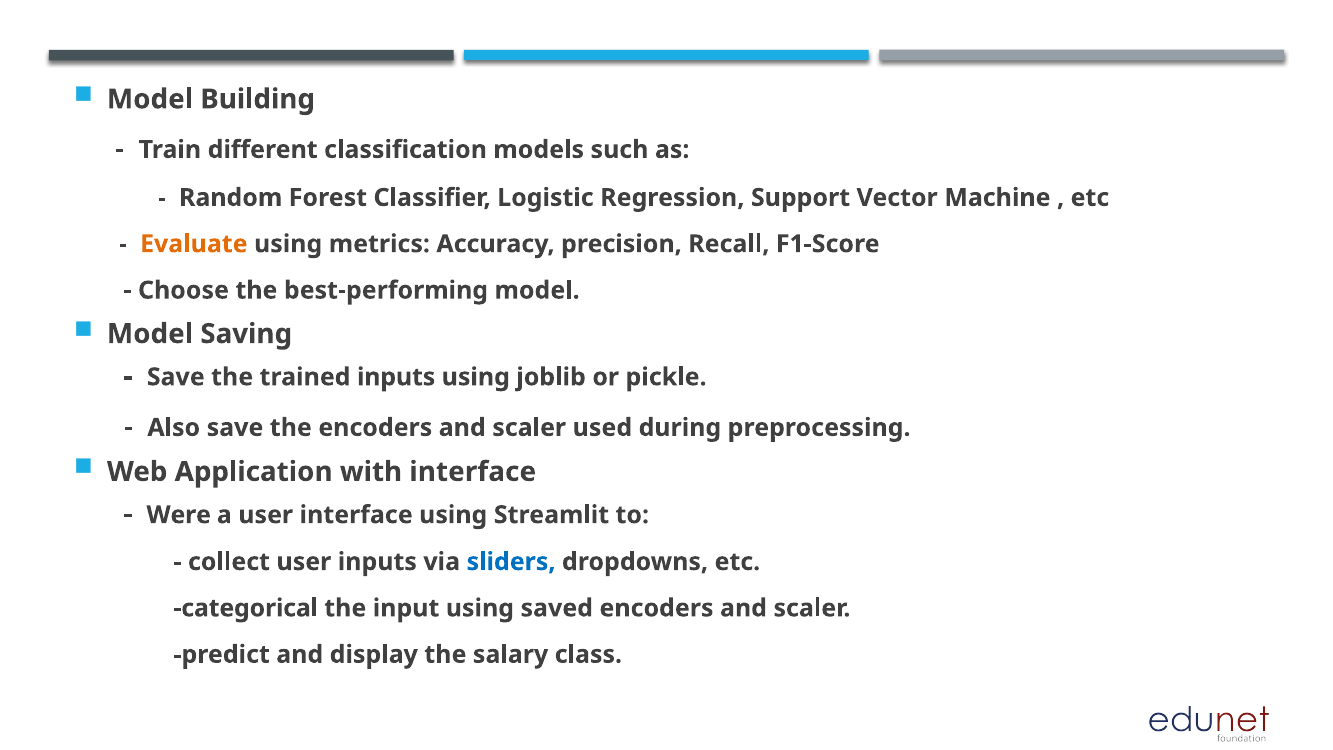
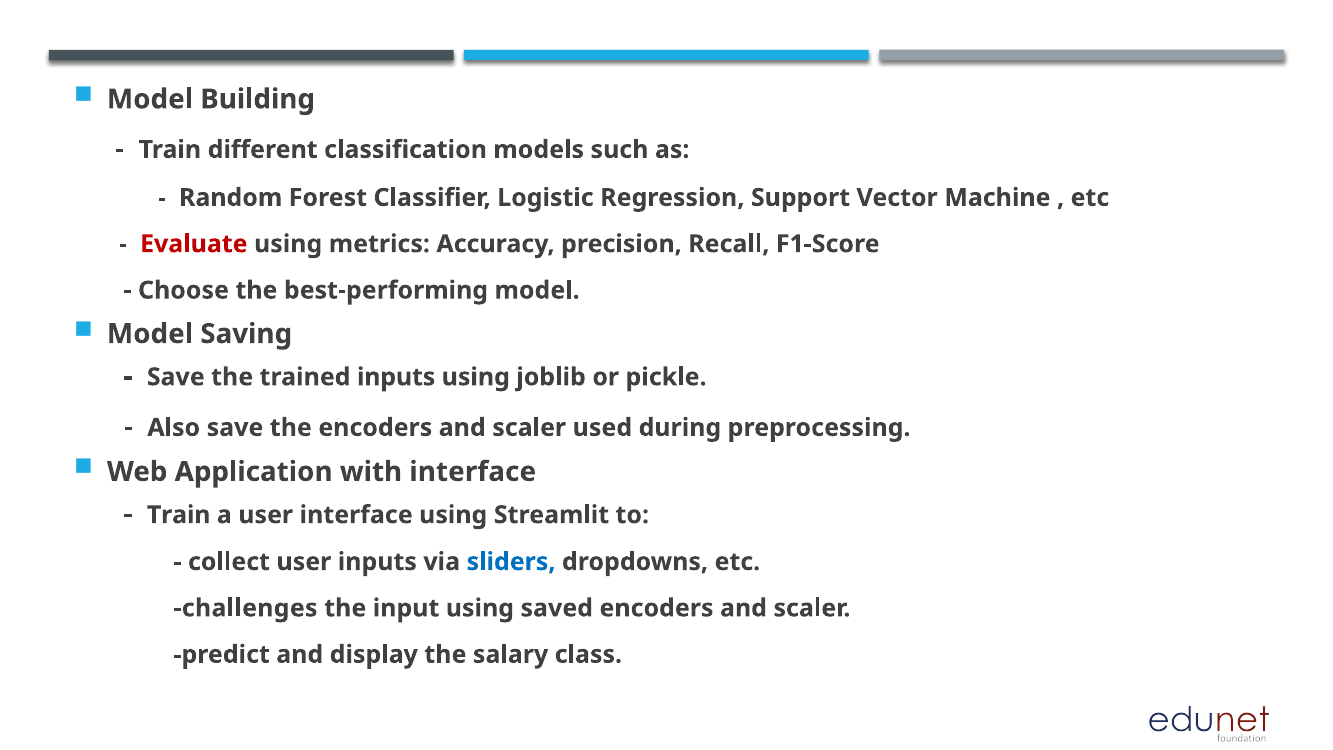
Evaluate colour: orange -> red
Were at (179, 515): Were -> Train
categorical: categorical -> challenges
